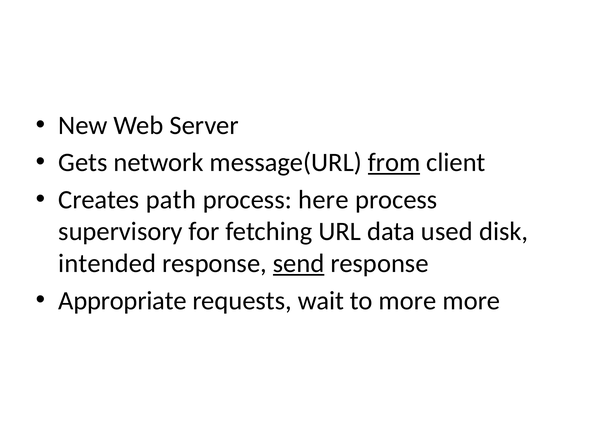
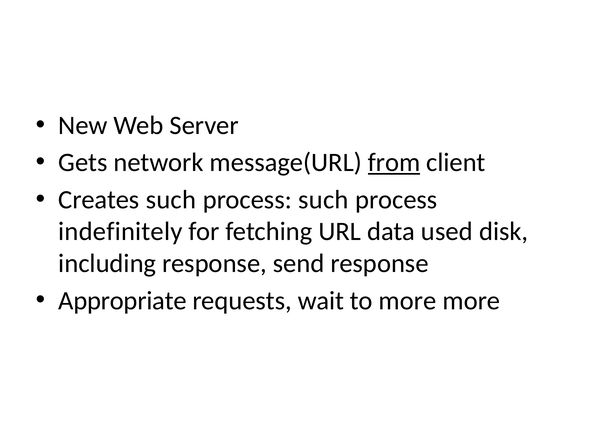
Creates path: path -> such
process here: here -> such
supervisory: supervisory -> indefinitely
intended: intended -> including
send underline: present -> none
